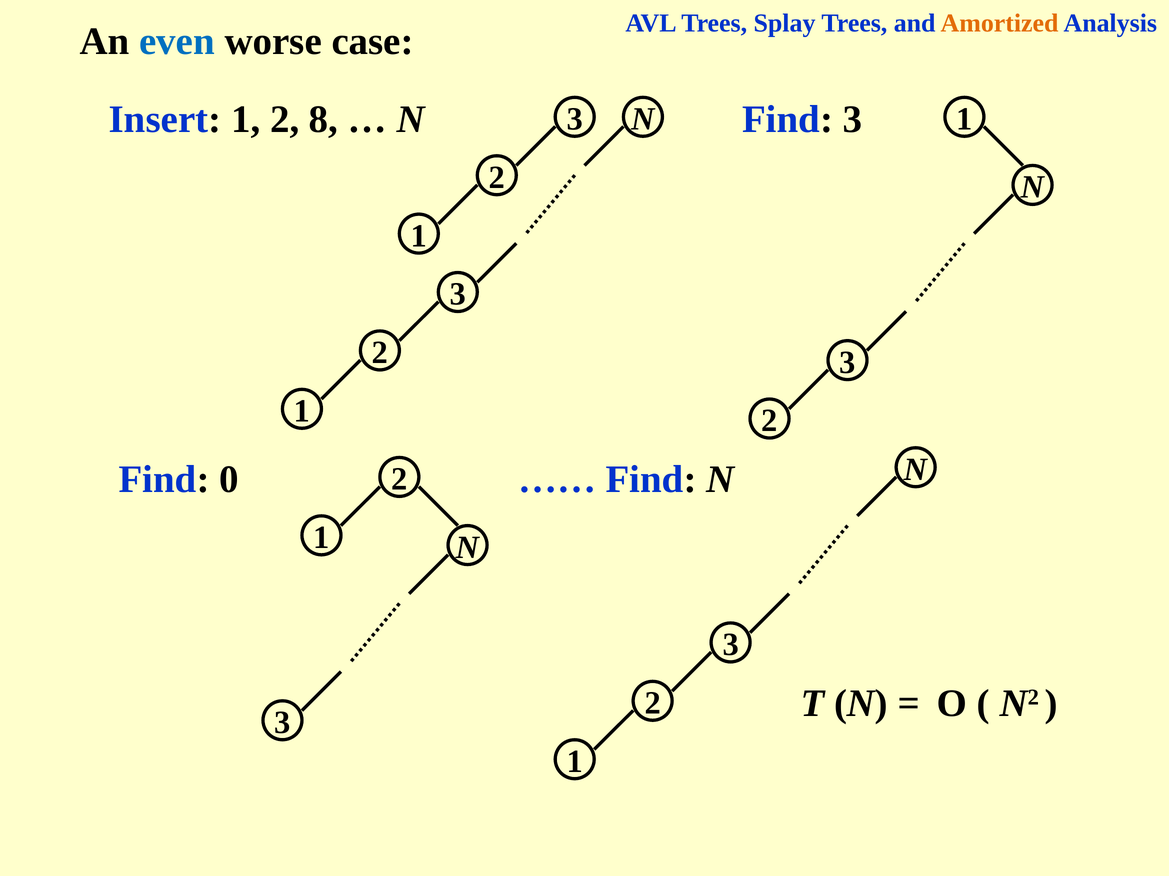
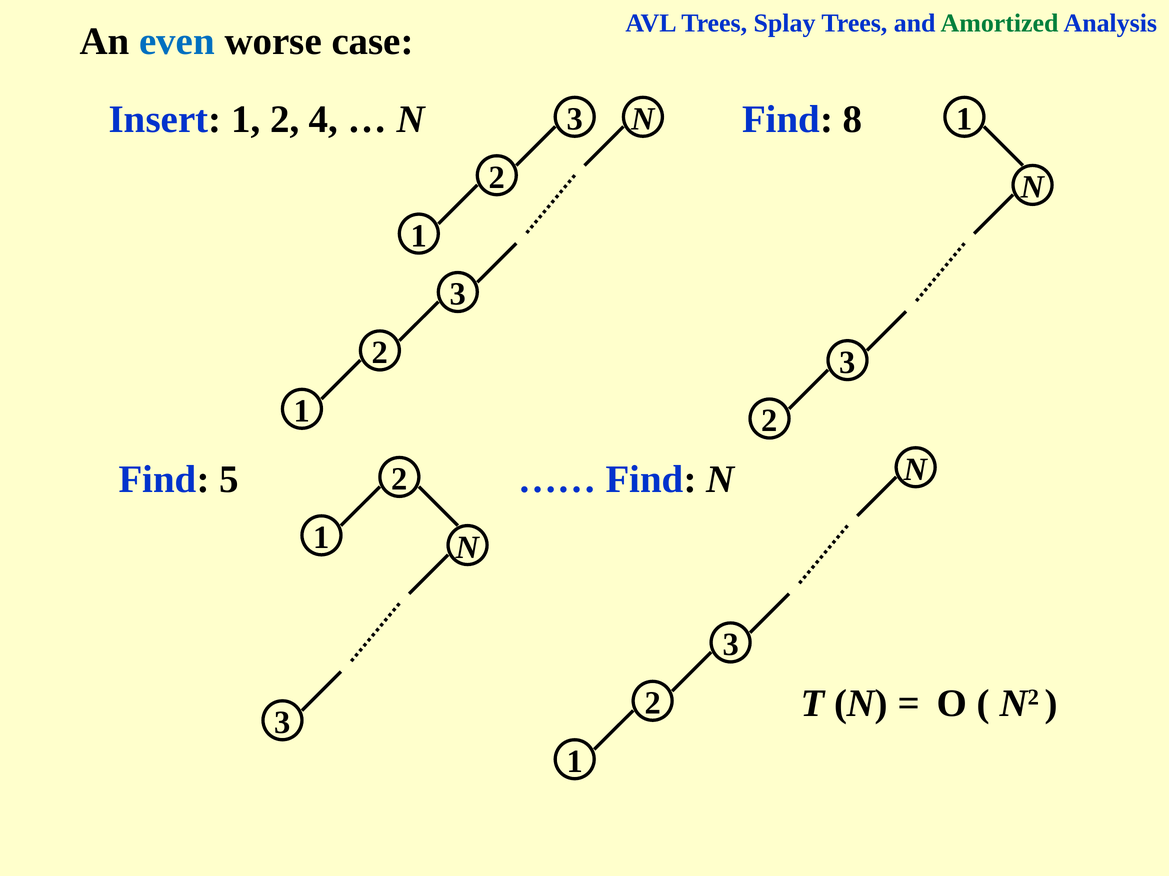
Amortized colour: orange -> green
8: 8 -> 4
Find 3: 3 -> 8
0: 0 -> 5
